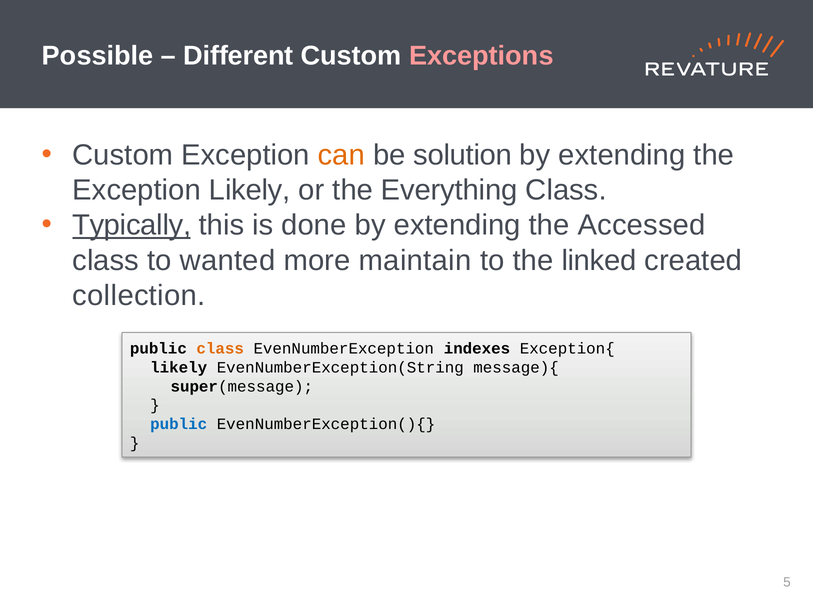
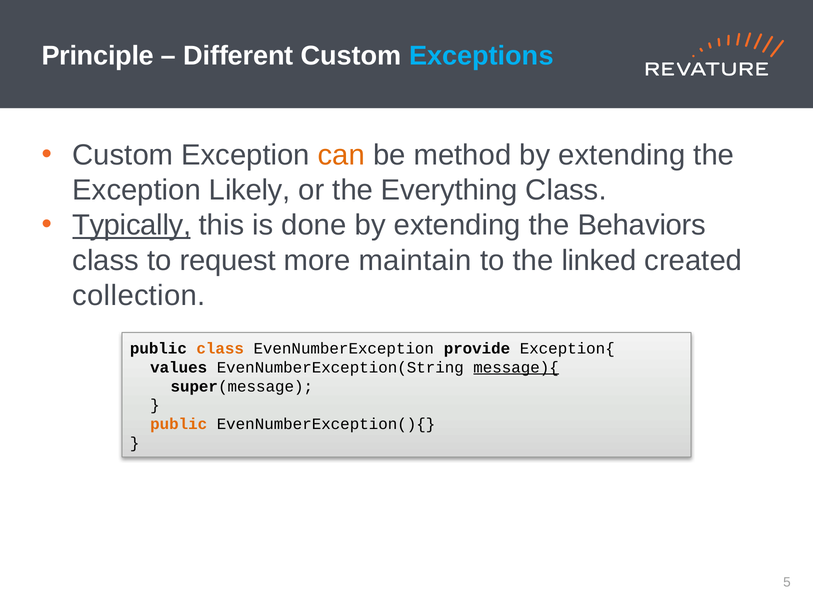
Possible: Possible -> Principle
Exceptions colour: pink -> light blue
solution: solution -> method
Accessed: Accessed -> Behaviors
wanted: wanted -> request
indexes: indexes -> provide
likely at (179, 368): likely -> values
message){ underline: none -> present
public at (179, 425) colour: blue -> orange
